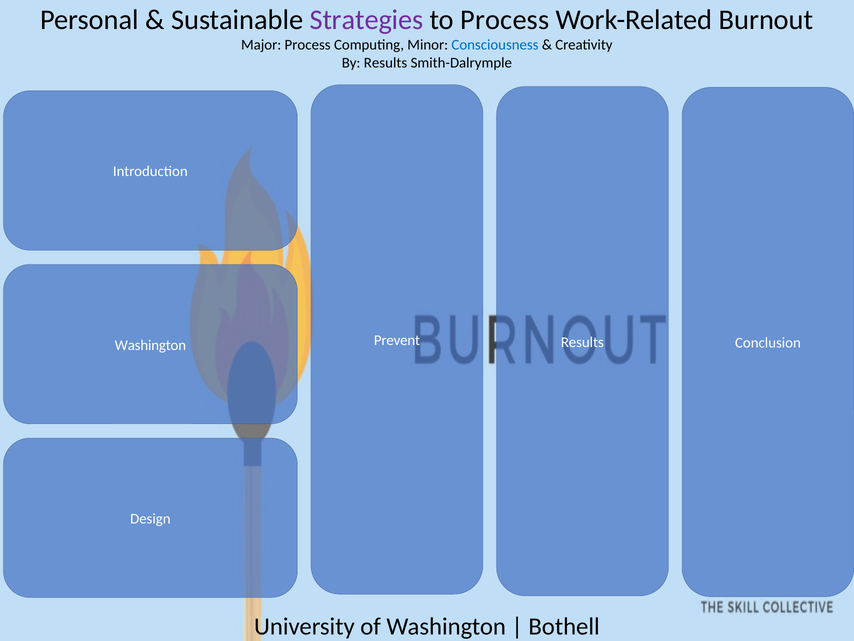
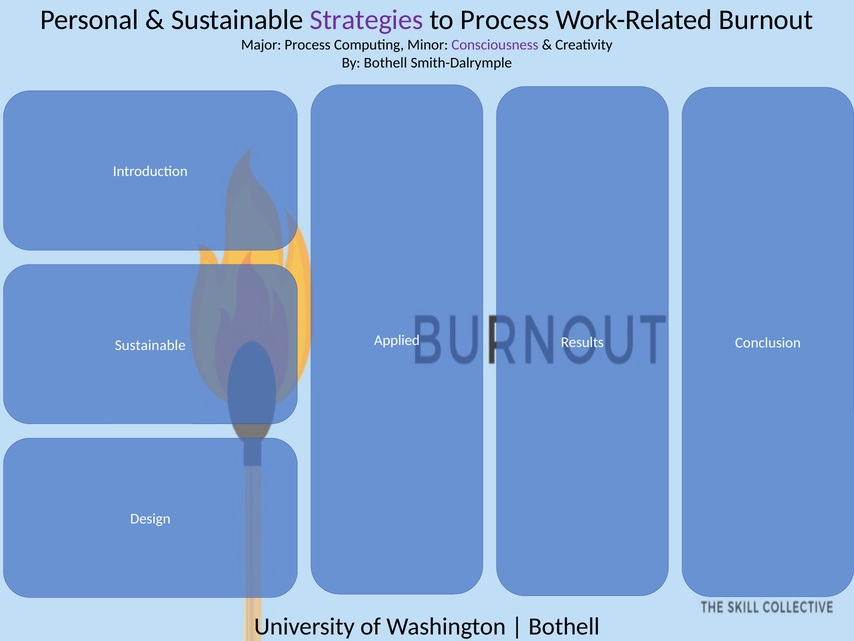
Consciousness colour: blue -> purple
By Results: Results -> Bothell
Prevent: Prevent -> Applied
Washington at (150, 345): Washington -> Sustainable
